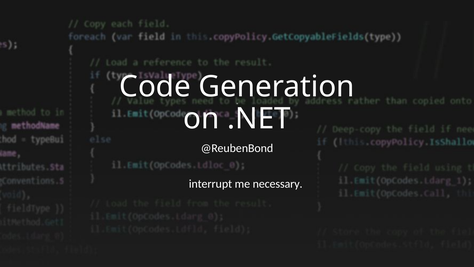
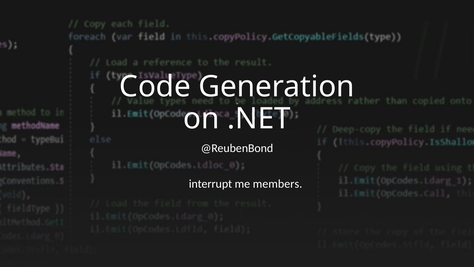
necessary: necessary -> members
